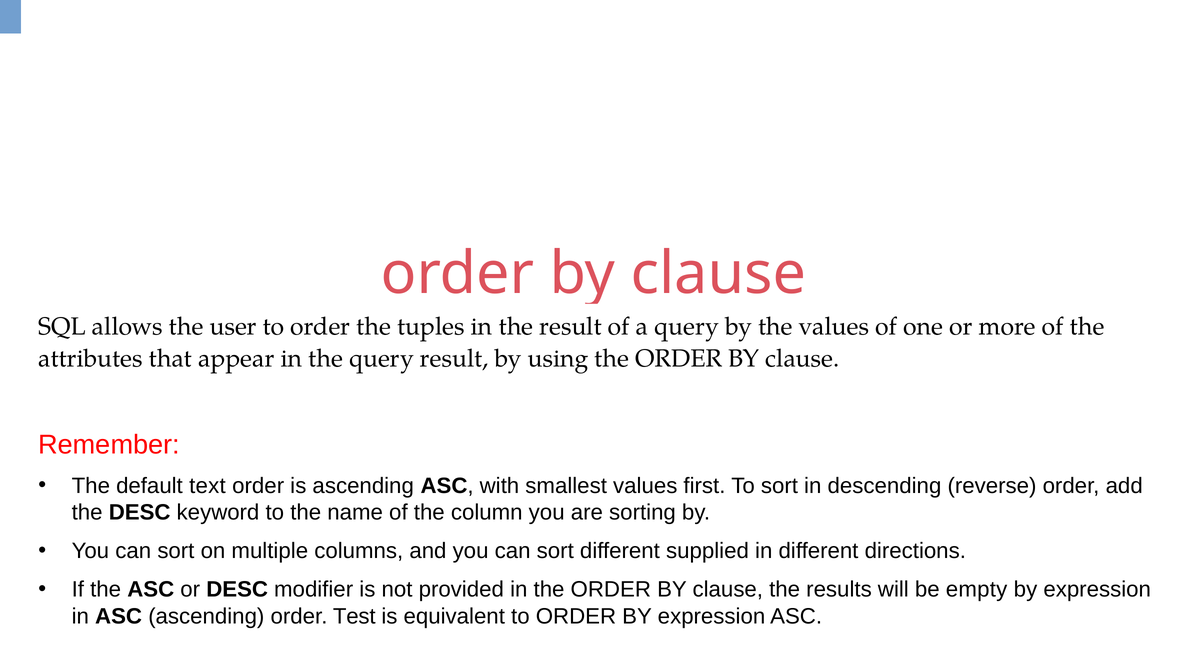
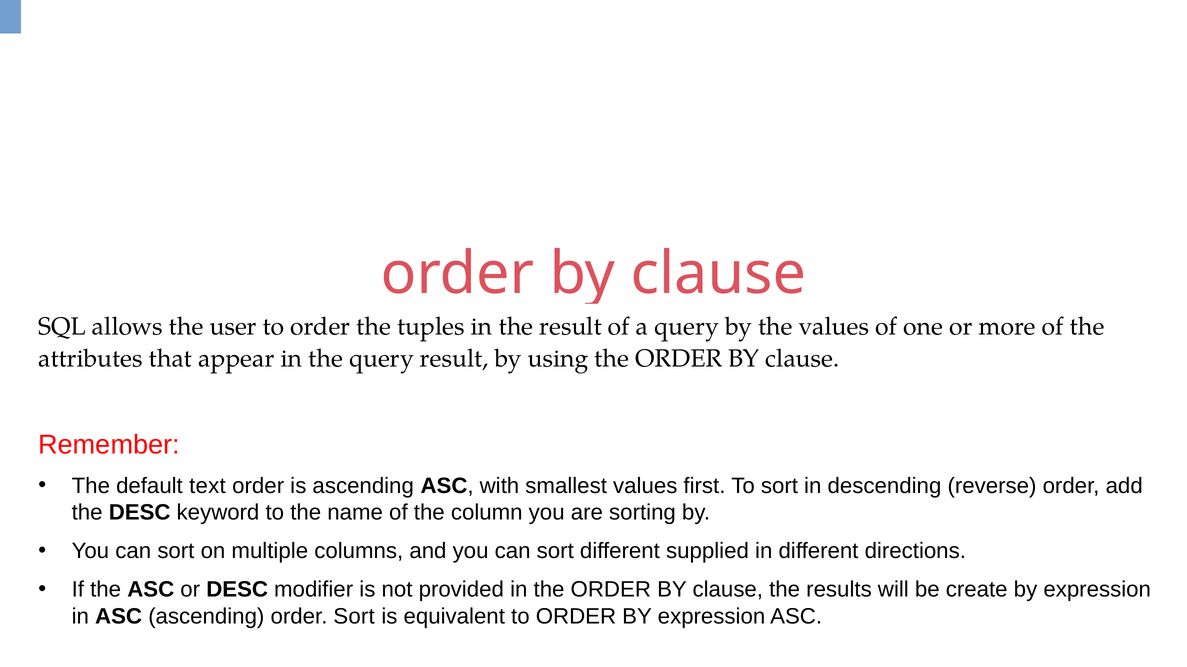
empty: empty -> create
order Test: Test -> Sort
